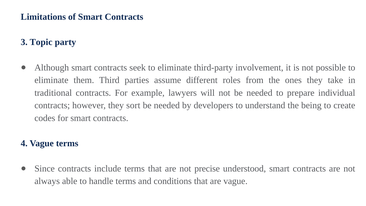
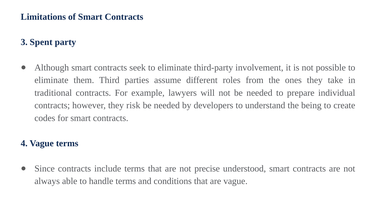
Topic: Topic -> Spent
sort: sort -> risk
